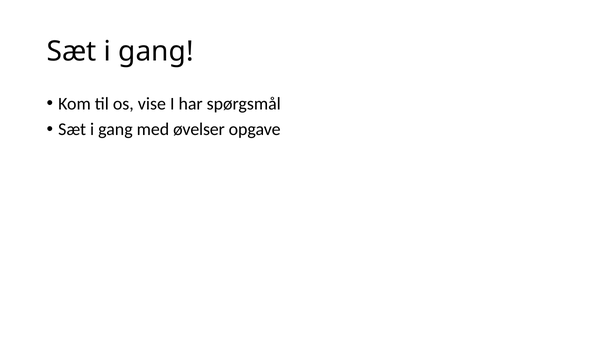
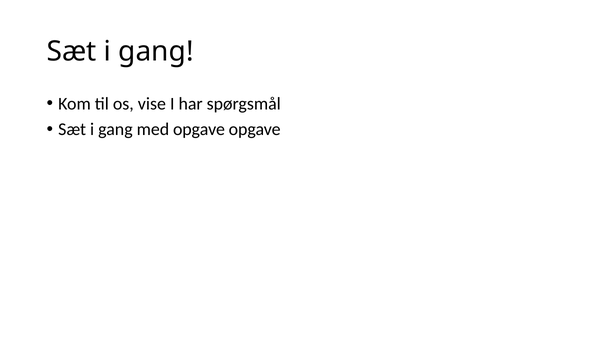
med øvelser: øvelser -> opgave
